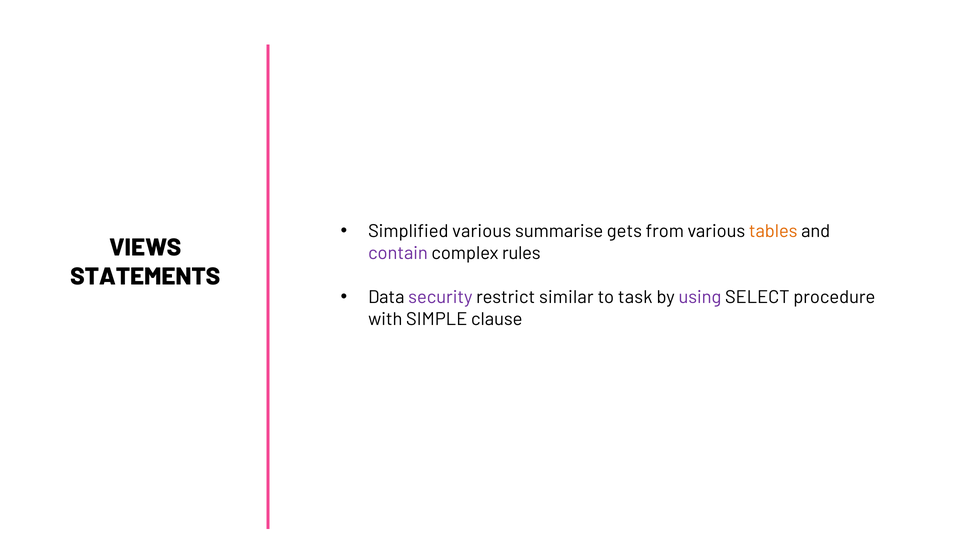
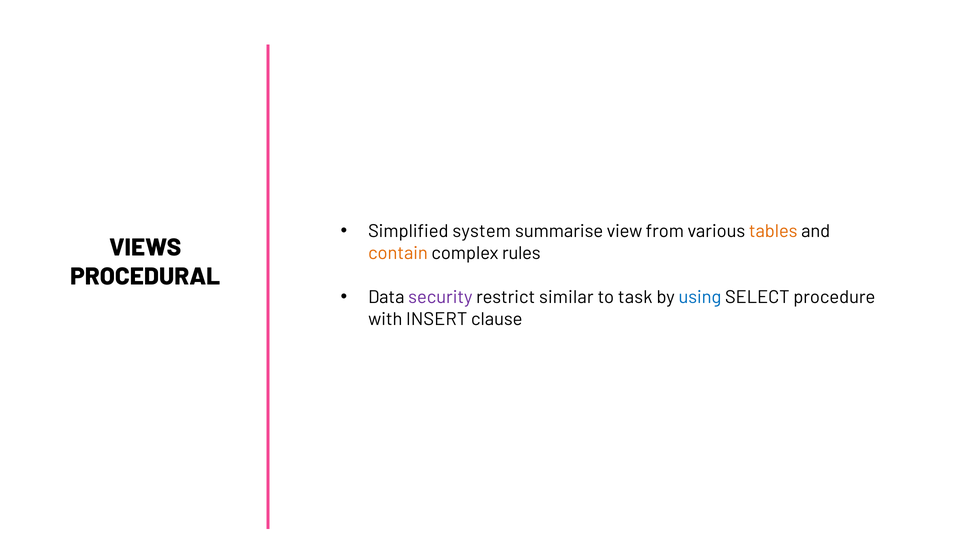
Simplified various: various -> system
gets: gets -> view
contain colour: purple -> orange
STATEMENTS: STATEMENTS -> PROCEDURAL
using colour: purple -> blue
SIMPLE: SIMPLE -> INSERT
